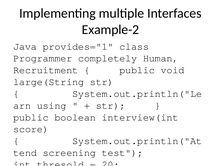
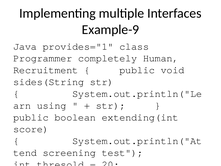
Example-2: Example-2 -> Example-9
large(String: large(String -> sides(String
interview(int: interview(int -> extending(int
